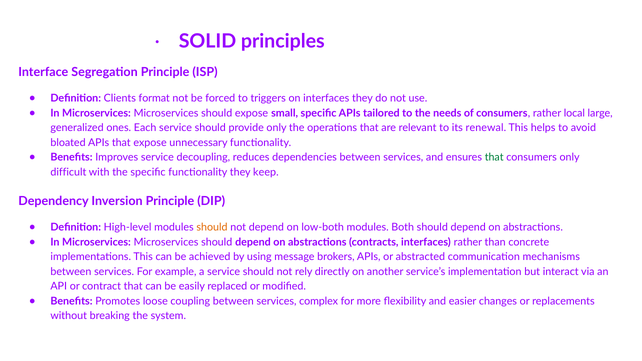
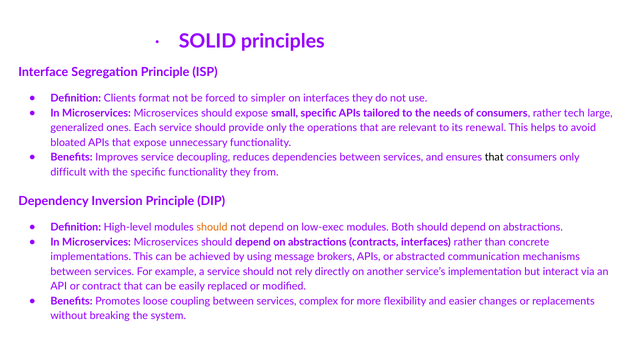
triggers: triggers -> simpler
local: local -> tech
that at (494, 158) colour: green -> black
keep: keep -> from
low-both: low-both -> low-exec
